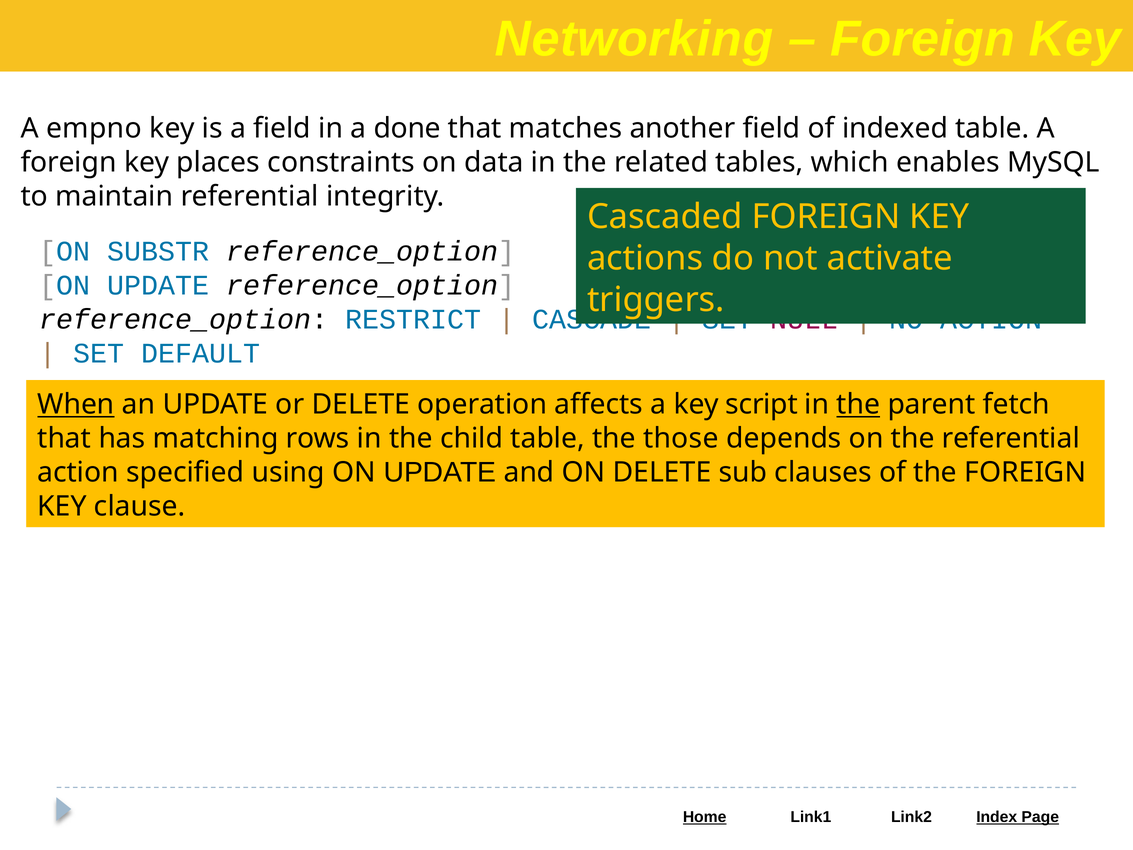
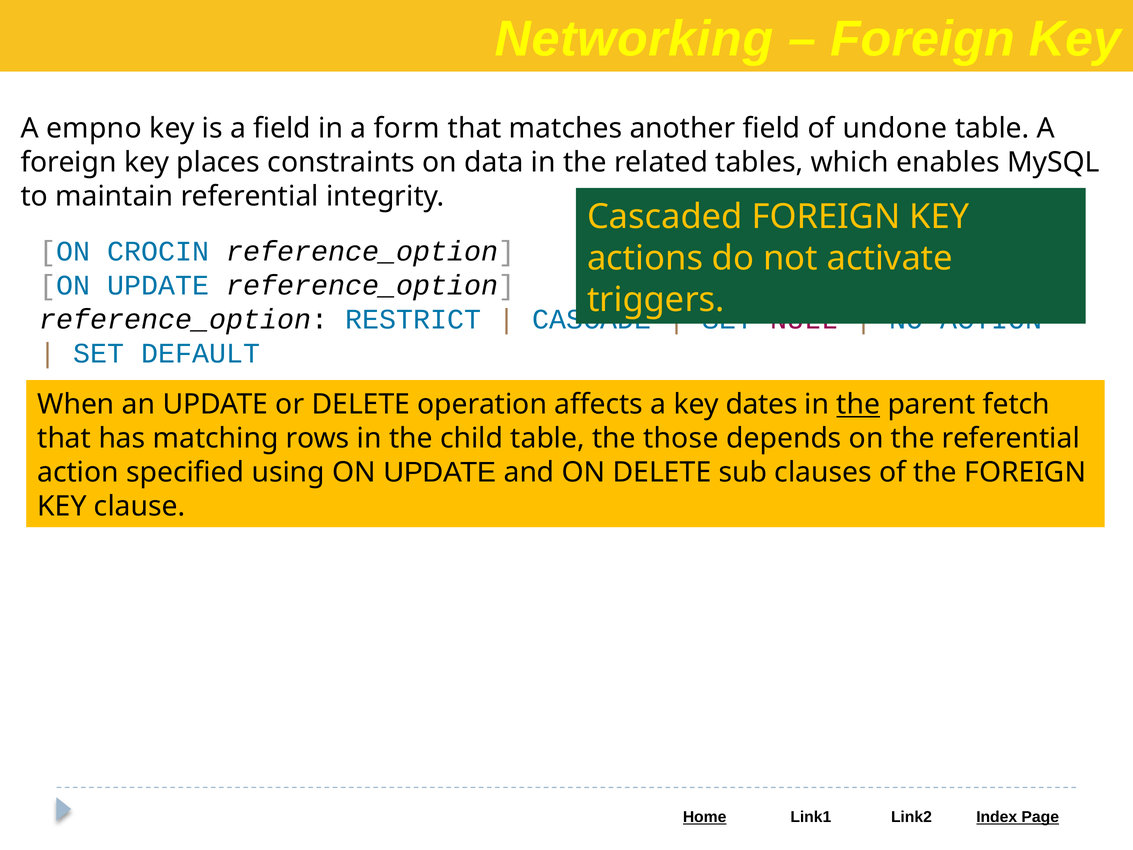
done: done -> form
indexed: indexed -> undone
SUBSTR: SUBSTR -> CROCIN
When underline: present -> none
script: script -> dates
